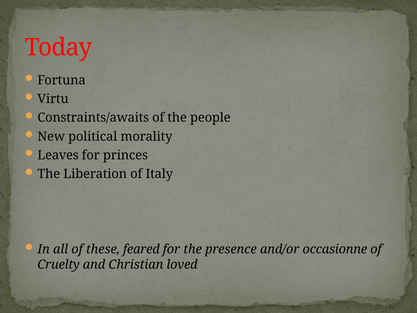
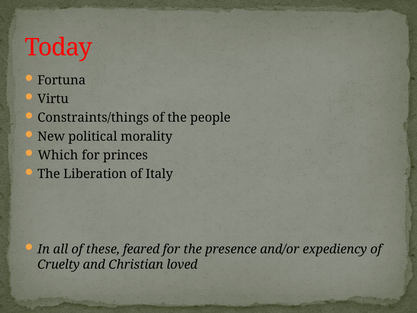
Constraints/awaits: Constraints/awaits -> Constraints/things
Leaves: Leaves -> Which
occasionne: occasionne -> expediency
